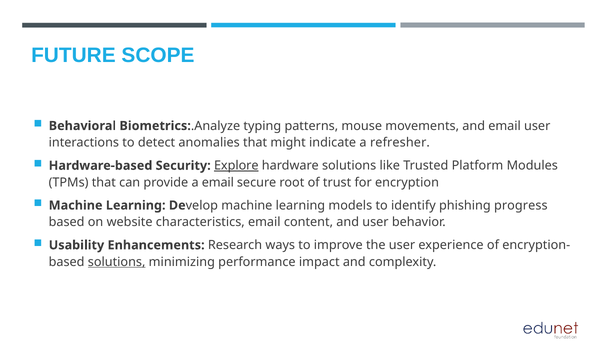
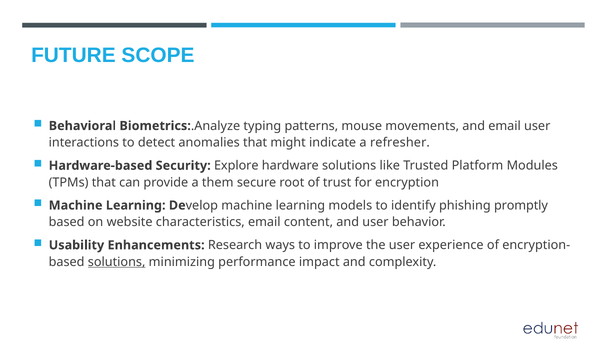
Explore underline: present -> none
a email: email -> them
progress: progress -> promptly
